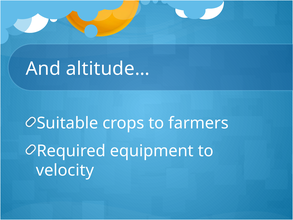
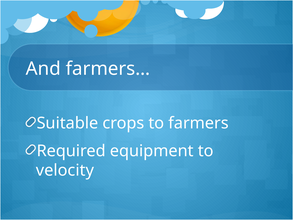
altitude…: altitude… -> farmers…
